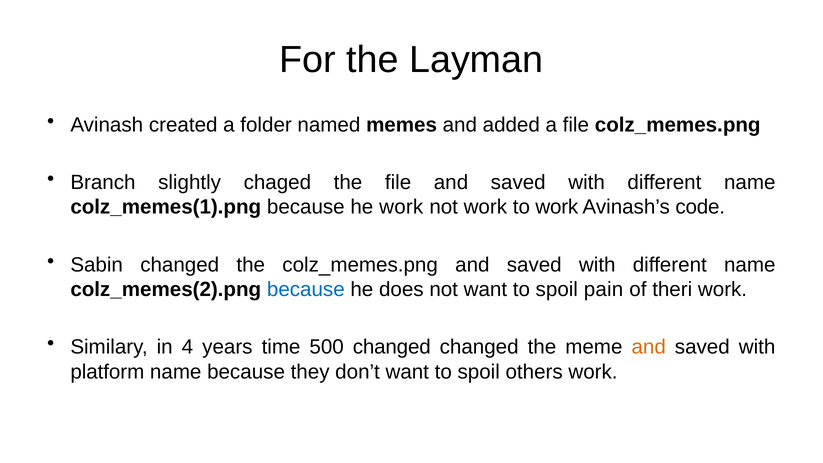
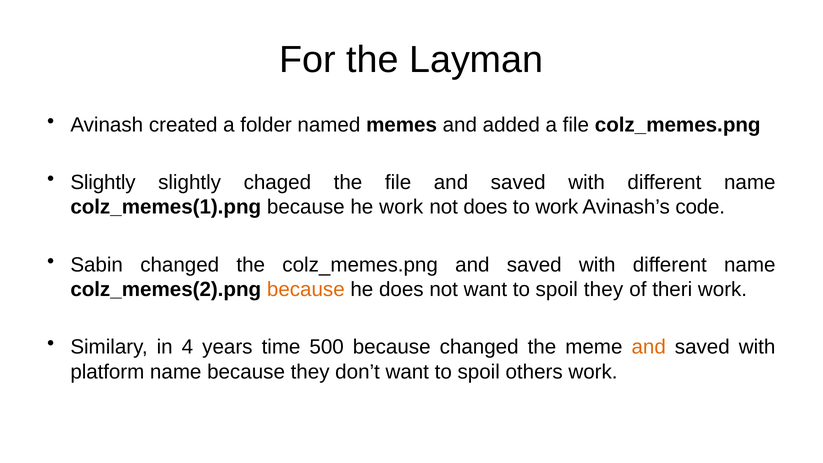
Branch at (103, 182): Branch -> Slightly
not work: work -> does
because at (306, 289) colour: blue -> orange
spoil pain: pain -> they
500 changed: changed -> because
